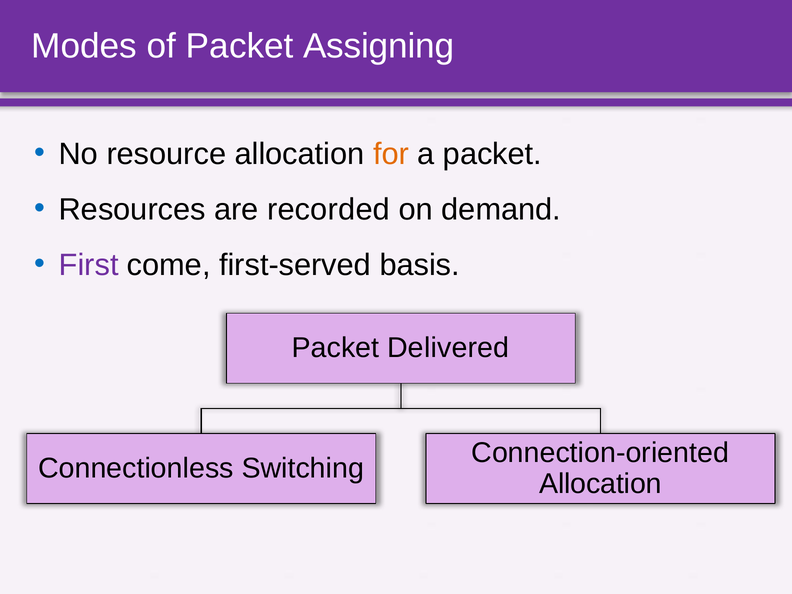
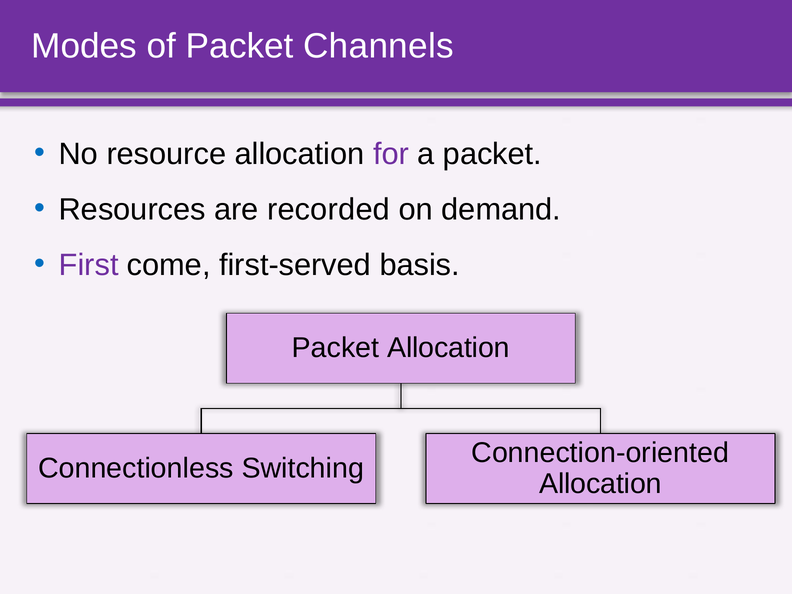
Assigning: Assigning -> Channels
for colour: orange -> purple
Packet Delivered: Delivered -> Allocation
